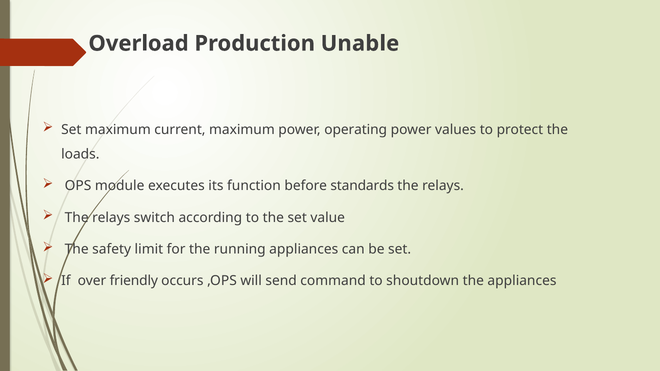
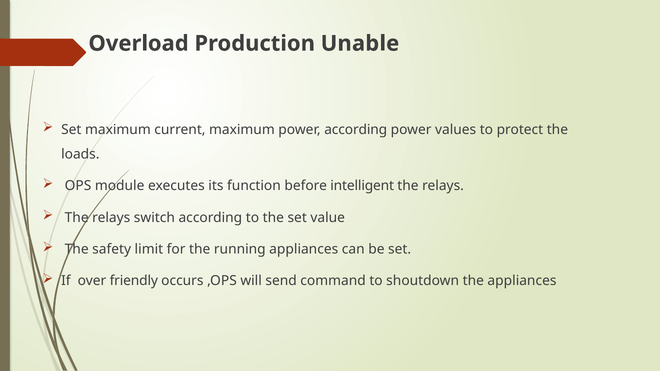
power operating: operating -> according
standards: standards -> intelligent
